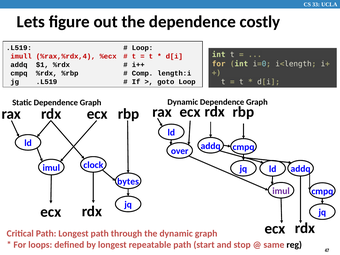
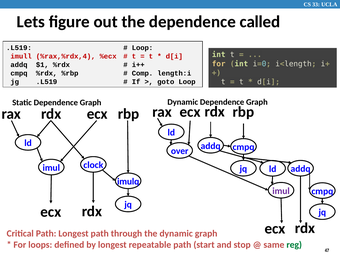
costly: costly -> called
bytes: bytes -> imulq
reg colour: black -> green
